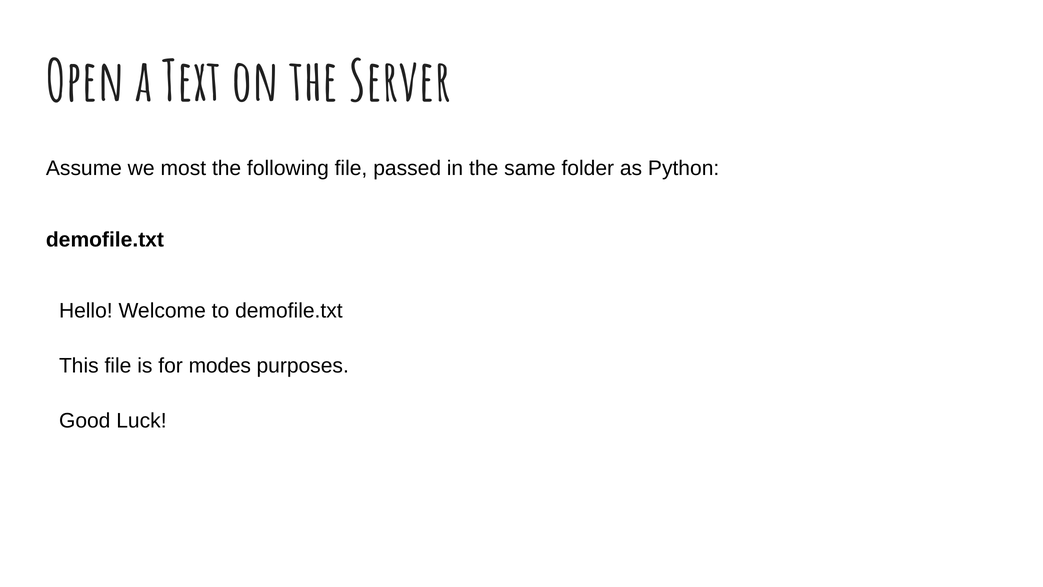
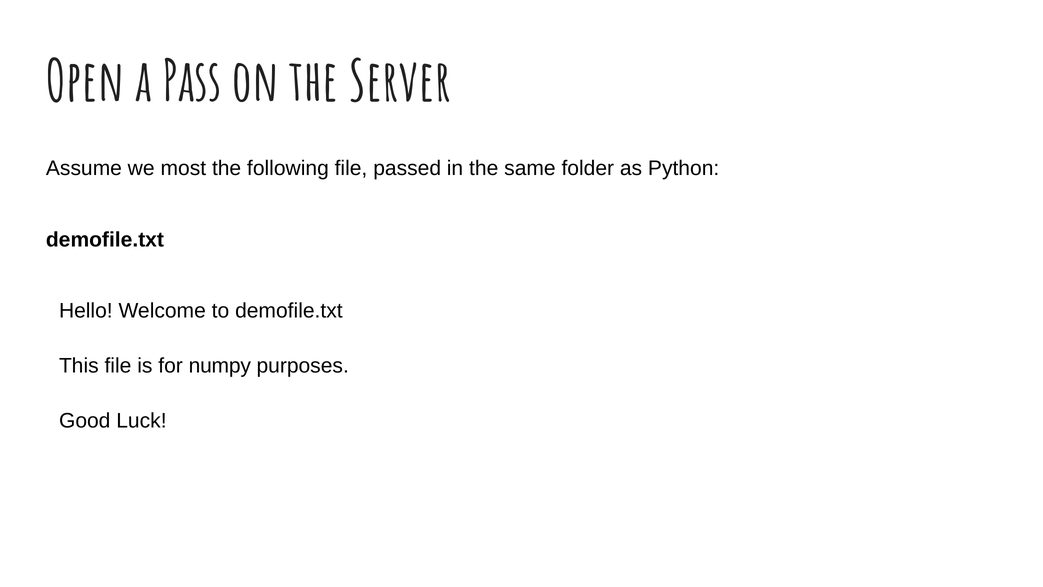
Text: Text -> Pass
modes: modes -> numpy
